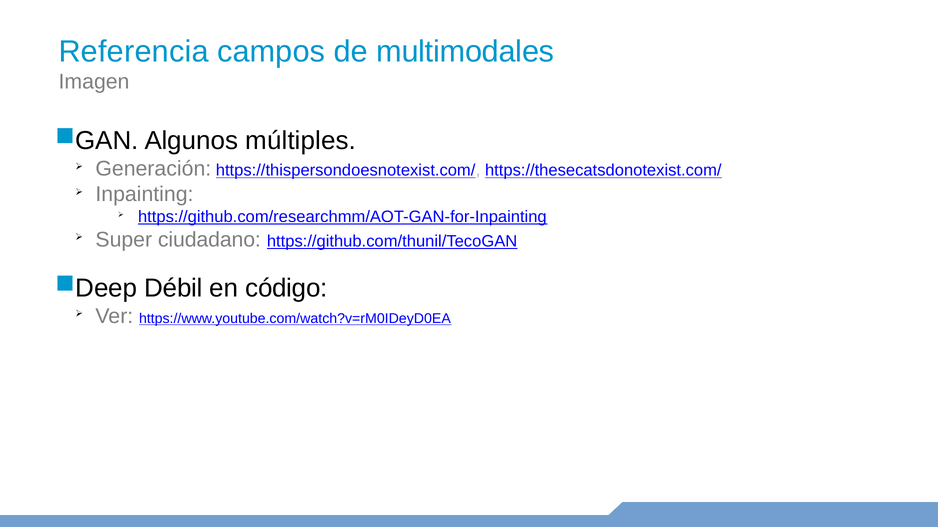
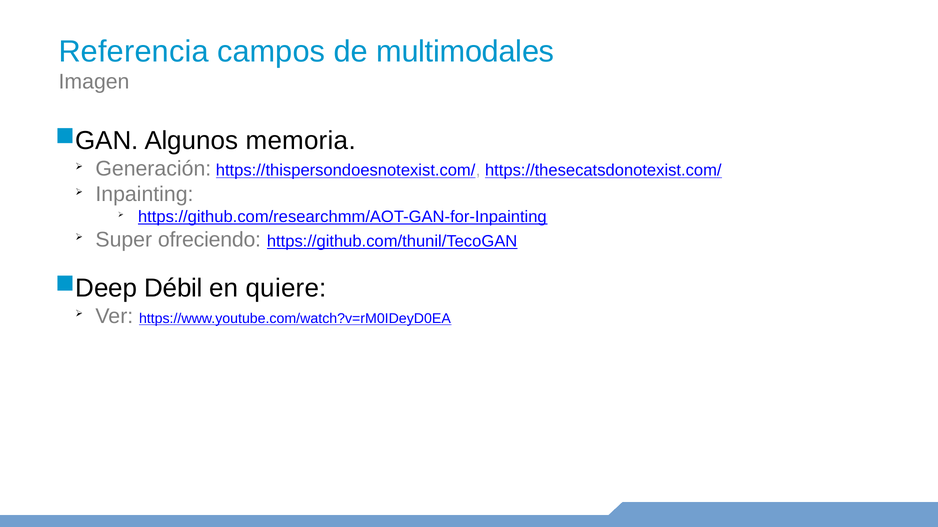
múltiples: múltiples -> memoria
ciudadano: ciudadano -> ofreciendo
código: código -> quiere
